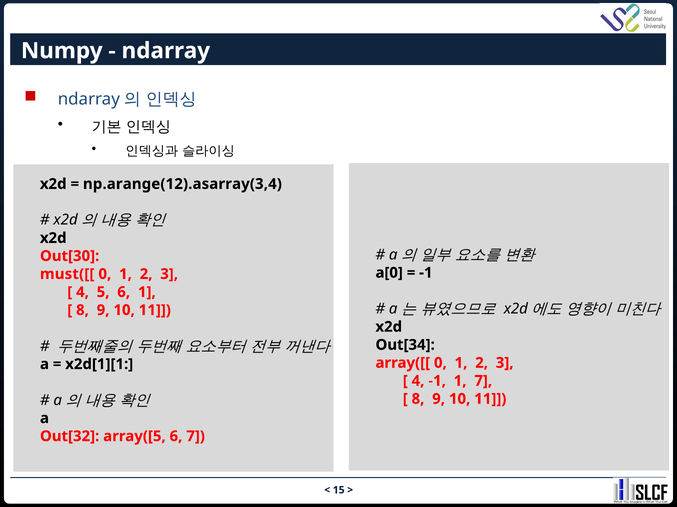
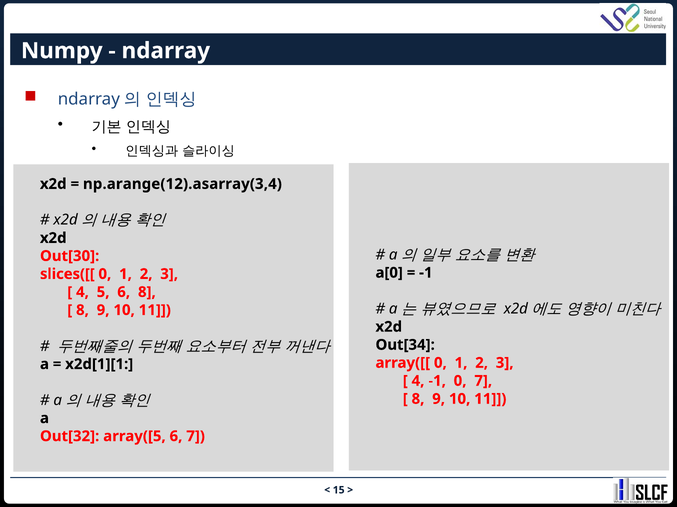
must([[: must([[ -> slices([[
6 1: 1 -> 8
-1 1: 1 -> 0
